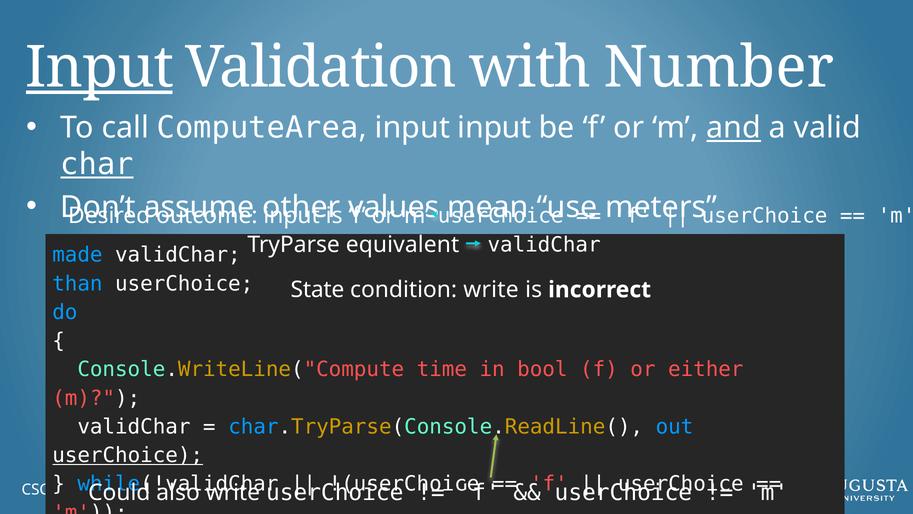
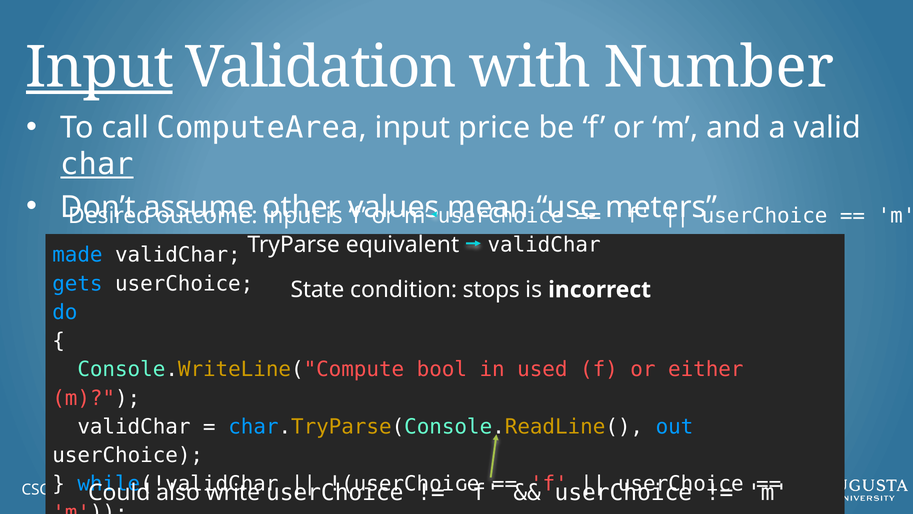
input input: input -> price
and underline: present -> none
than: than -> gets
condition write: write -> stops
time: time -> bool
bool: bool -> used
userChoice at (128, 455) underline: present -> none
